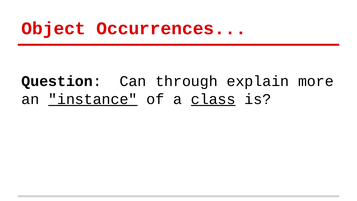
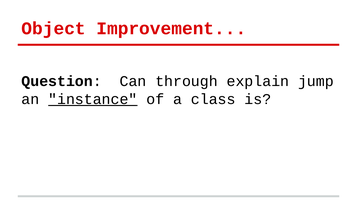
Occurrences: Occurrences -> Improvement
more: more -> jump
class underline: present -> none
